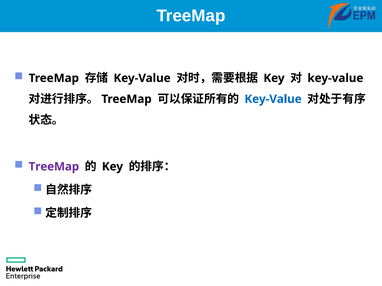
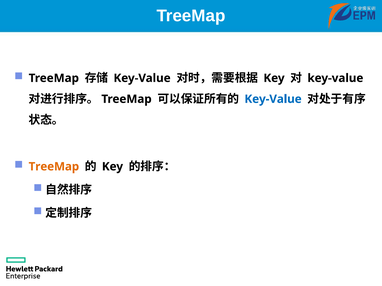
TreeMap at (54, 167) colour: purple -> orange
